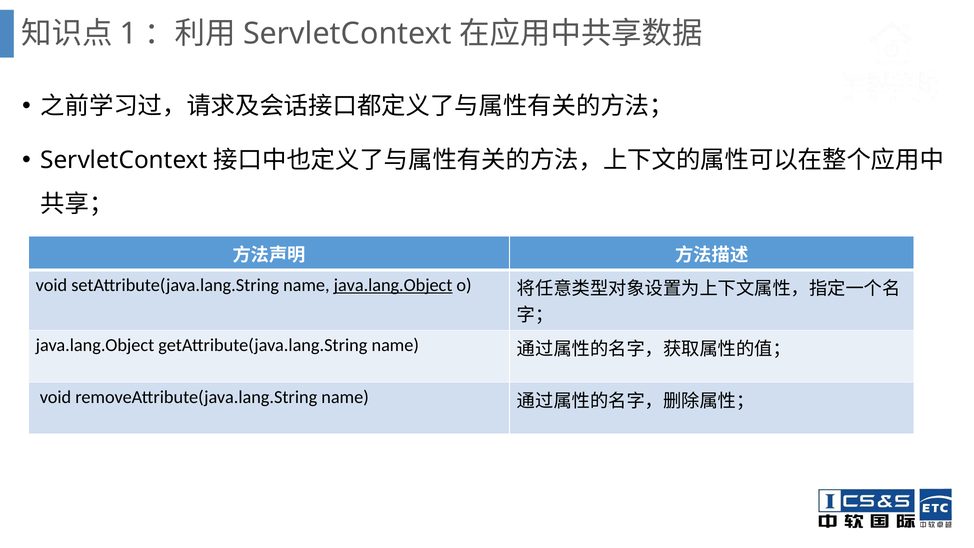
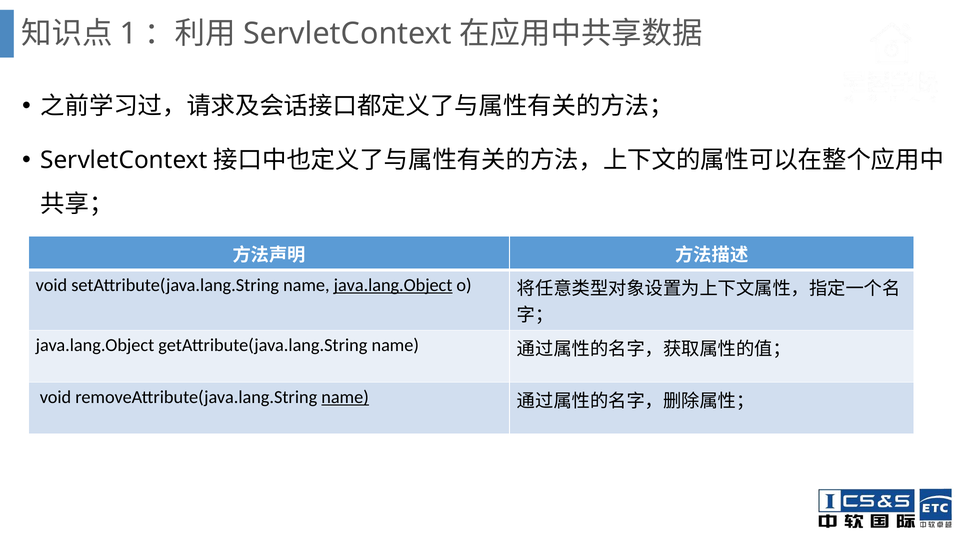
name at (345, 397) underline: none -> present
